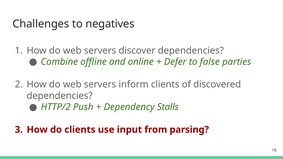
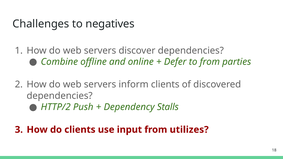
to false: false -> from
parsing: parsing -> utilizes
